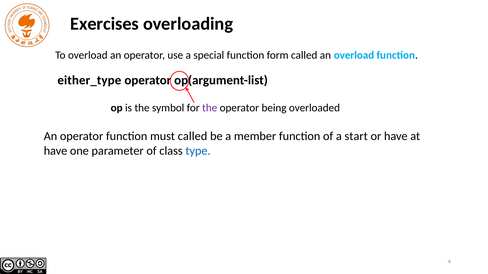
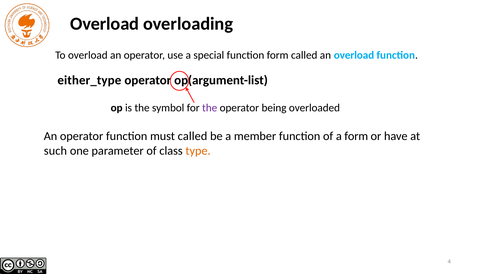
Exercises at (105, 24): Exercises -> Overload
a start: start -> form
have at (56, 151): have -> such
type colour: blue -> orange
